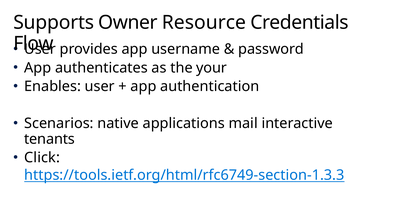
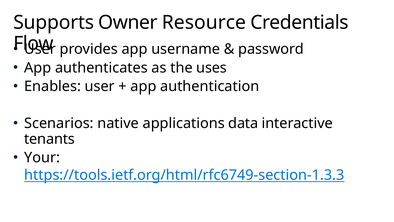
your: your -> uses
mail: mail -> data
Click: Click -> Your
